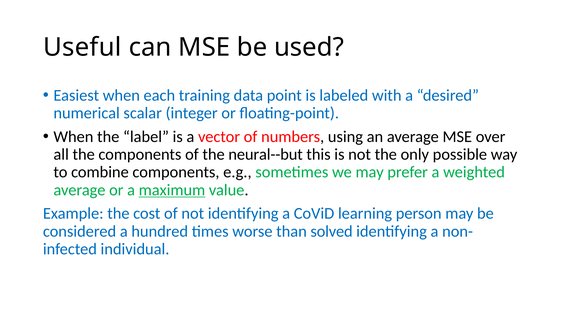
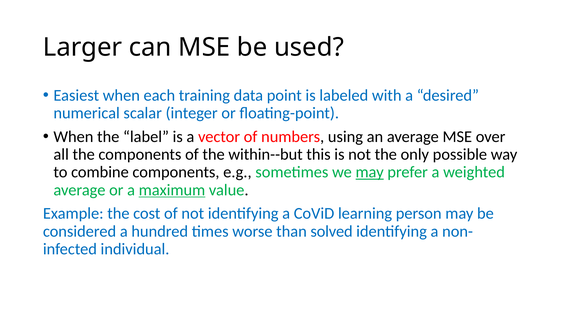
Useful: Useful -> Larger
neural--but: neural--but -> within--but
may at (370, 172) underline: none -> present
